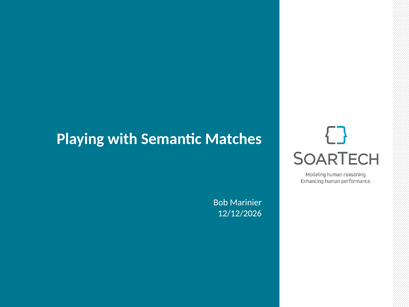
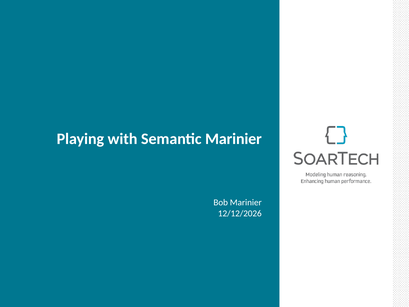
Semantic Matches: Matches -> Marinier
